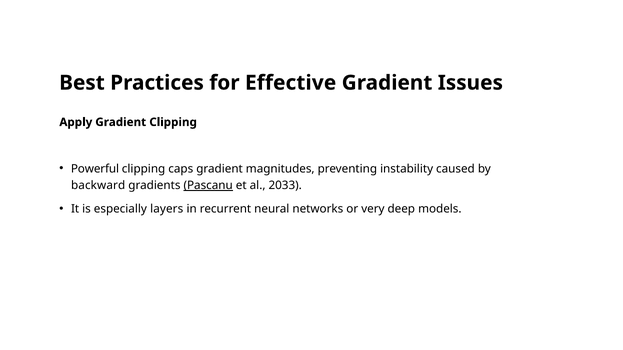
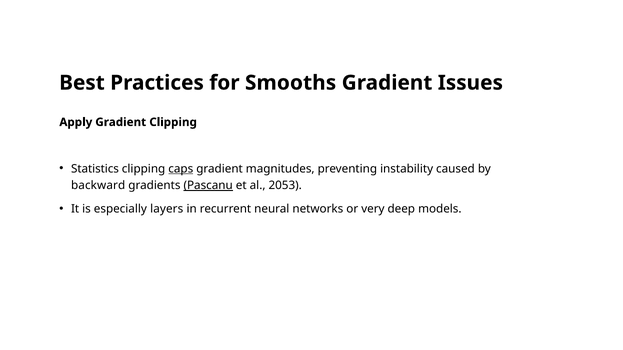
Effective: Effective -> Smooths
Powerful: Powerful -> Statistics
caps underline: none -> present
2033: 2033 -> 2053
